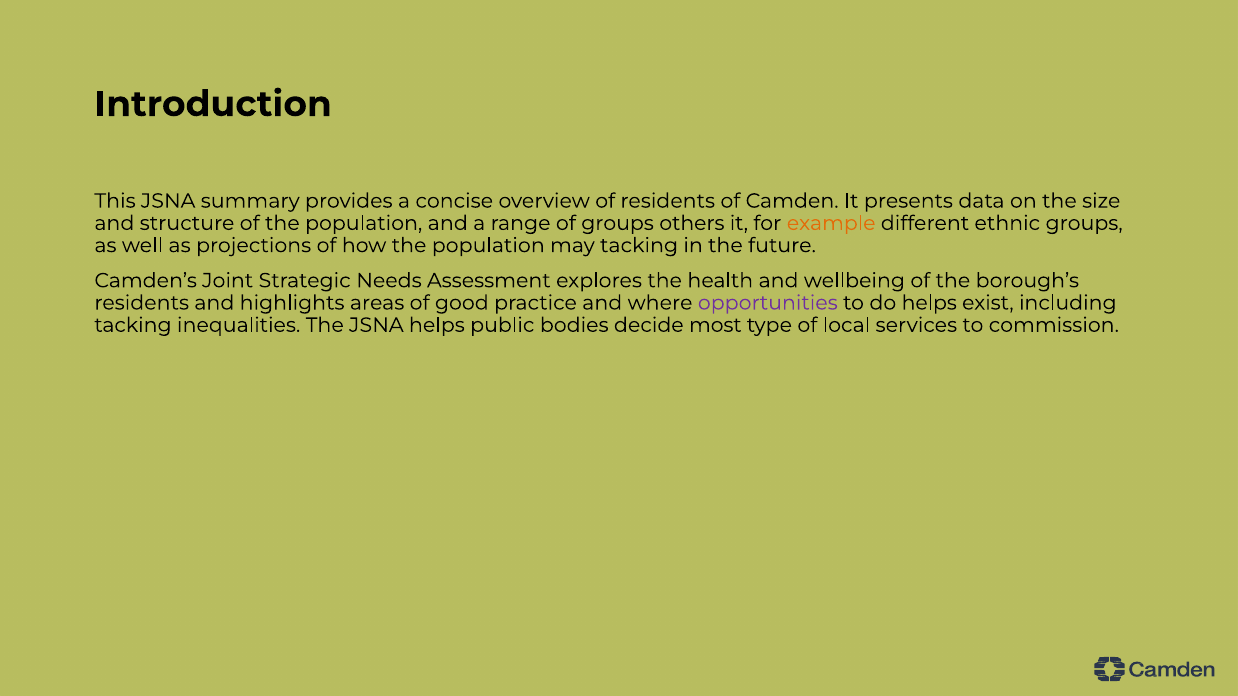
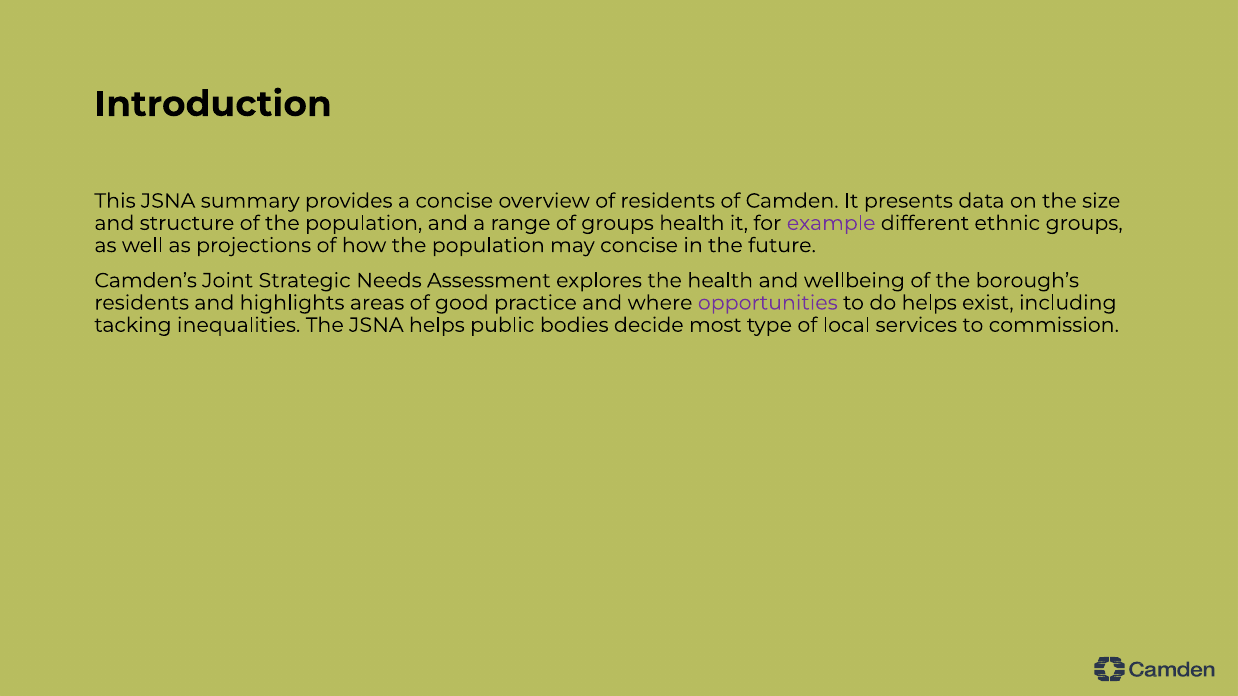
groups others: others -> health
example colour: orange -> purple
may tacking: tacking -> concise
